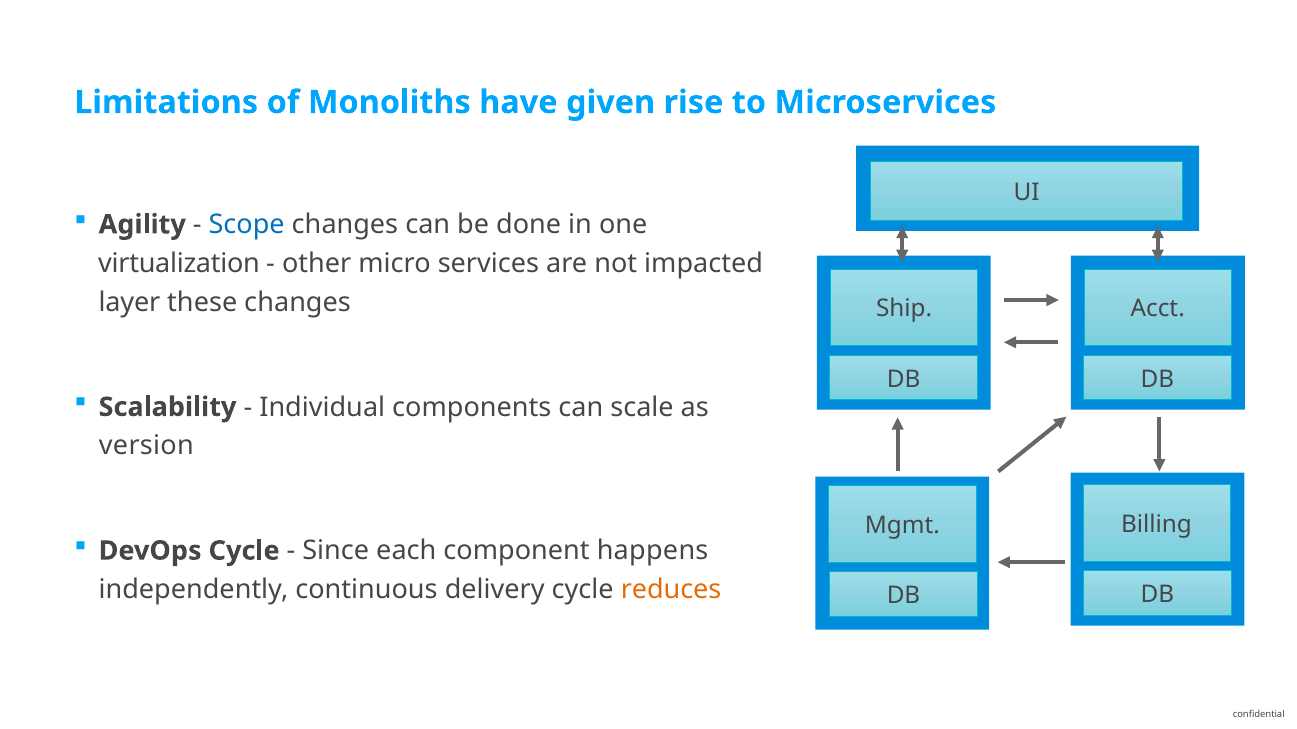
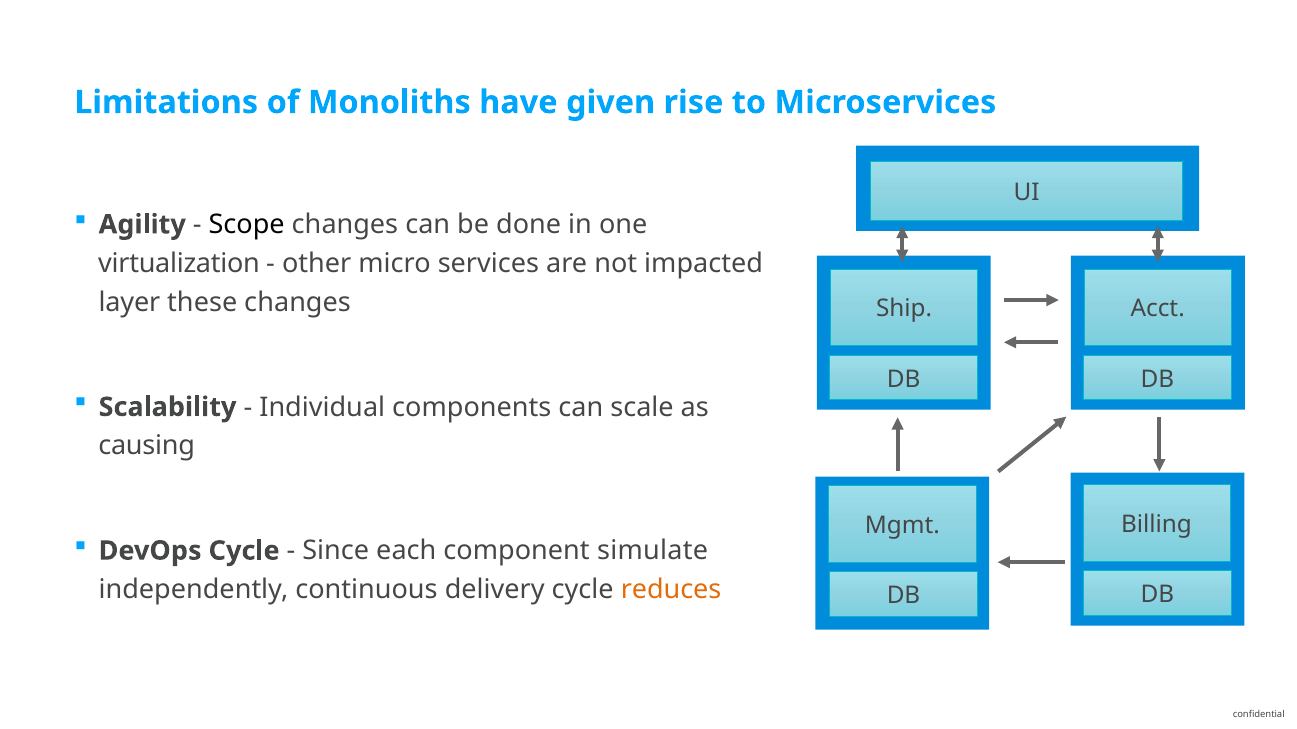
Scope colour: blue -> black
version: version -> causing
happens: happens -> simulate
